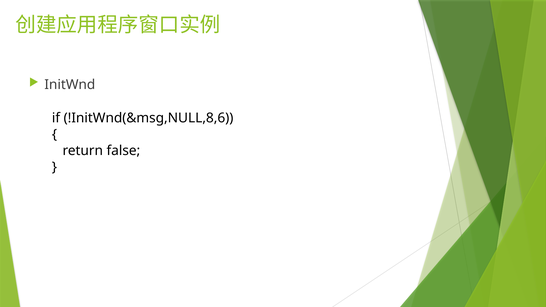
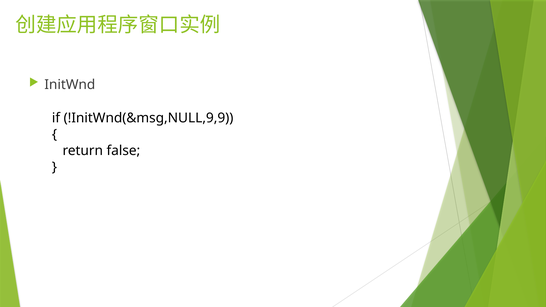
!InitWnd(&msg,NULL,8,6: !InitWnd(&msg,NULL,8,6 -> !InitWnd(&msg,NULL,9,9
